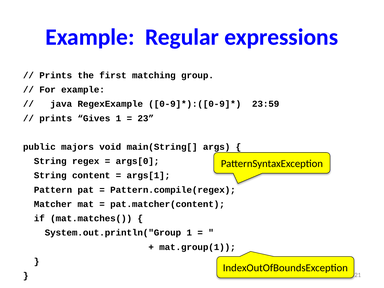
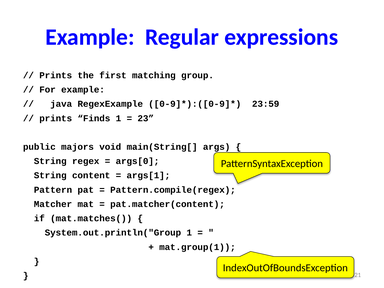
Gives: Gives -> Finds
